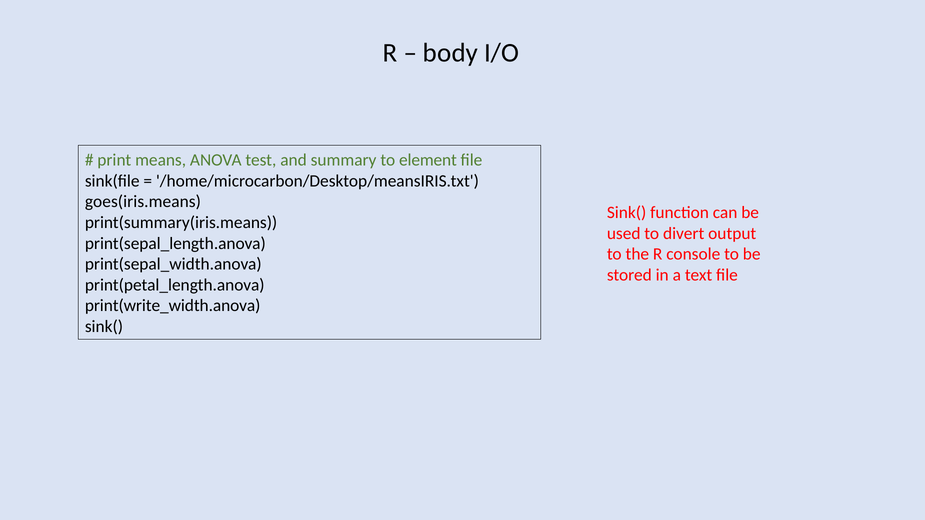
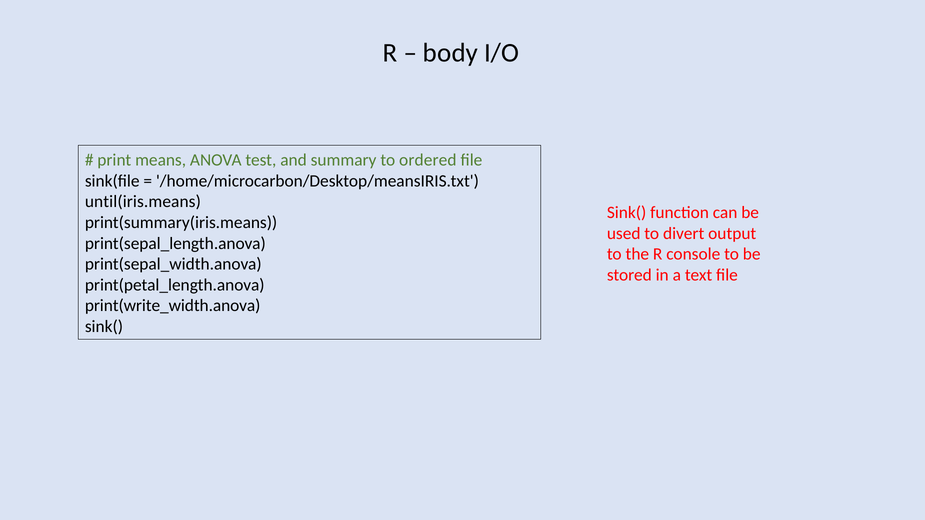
element: element -> ordered
goes(iris.means: goes(iris.means -> until(iris.means
